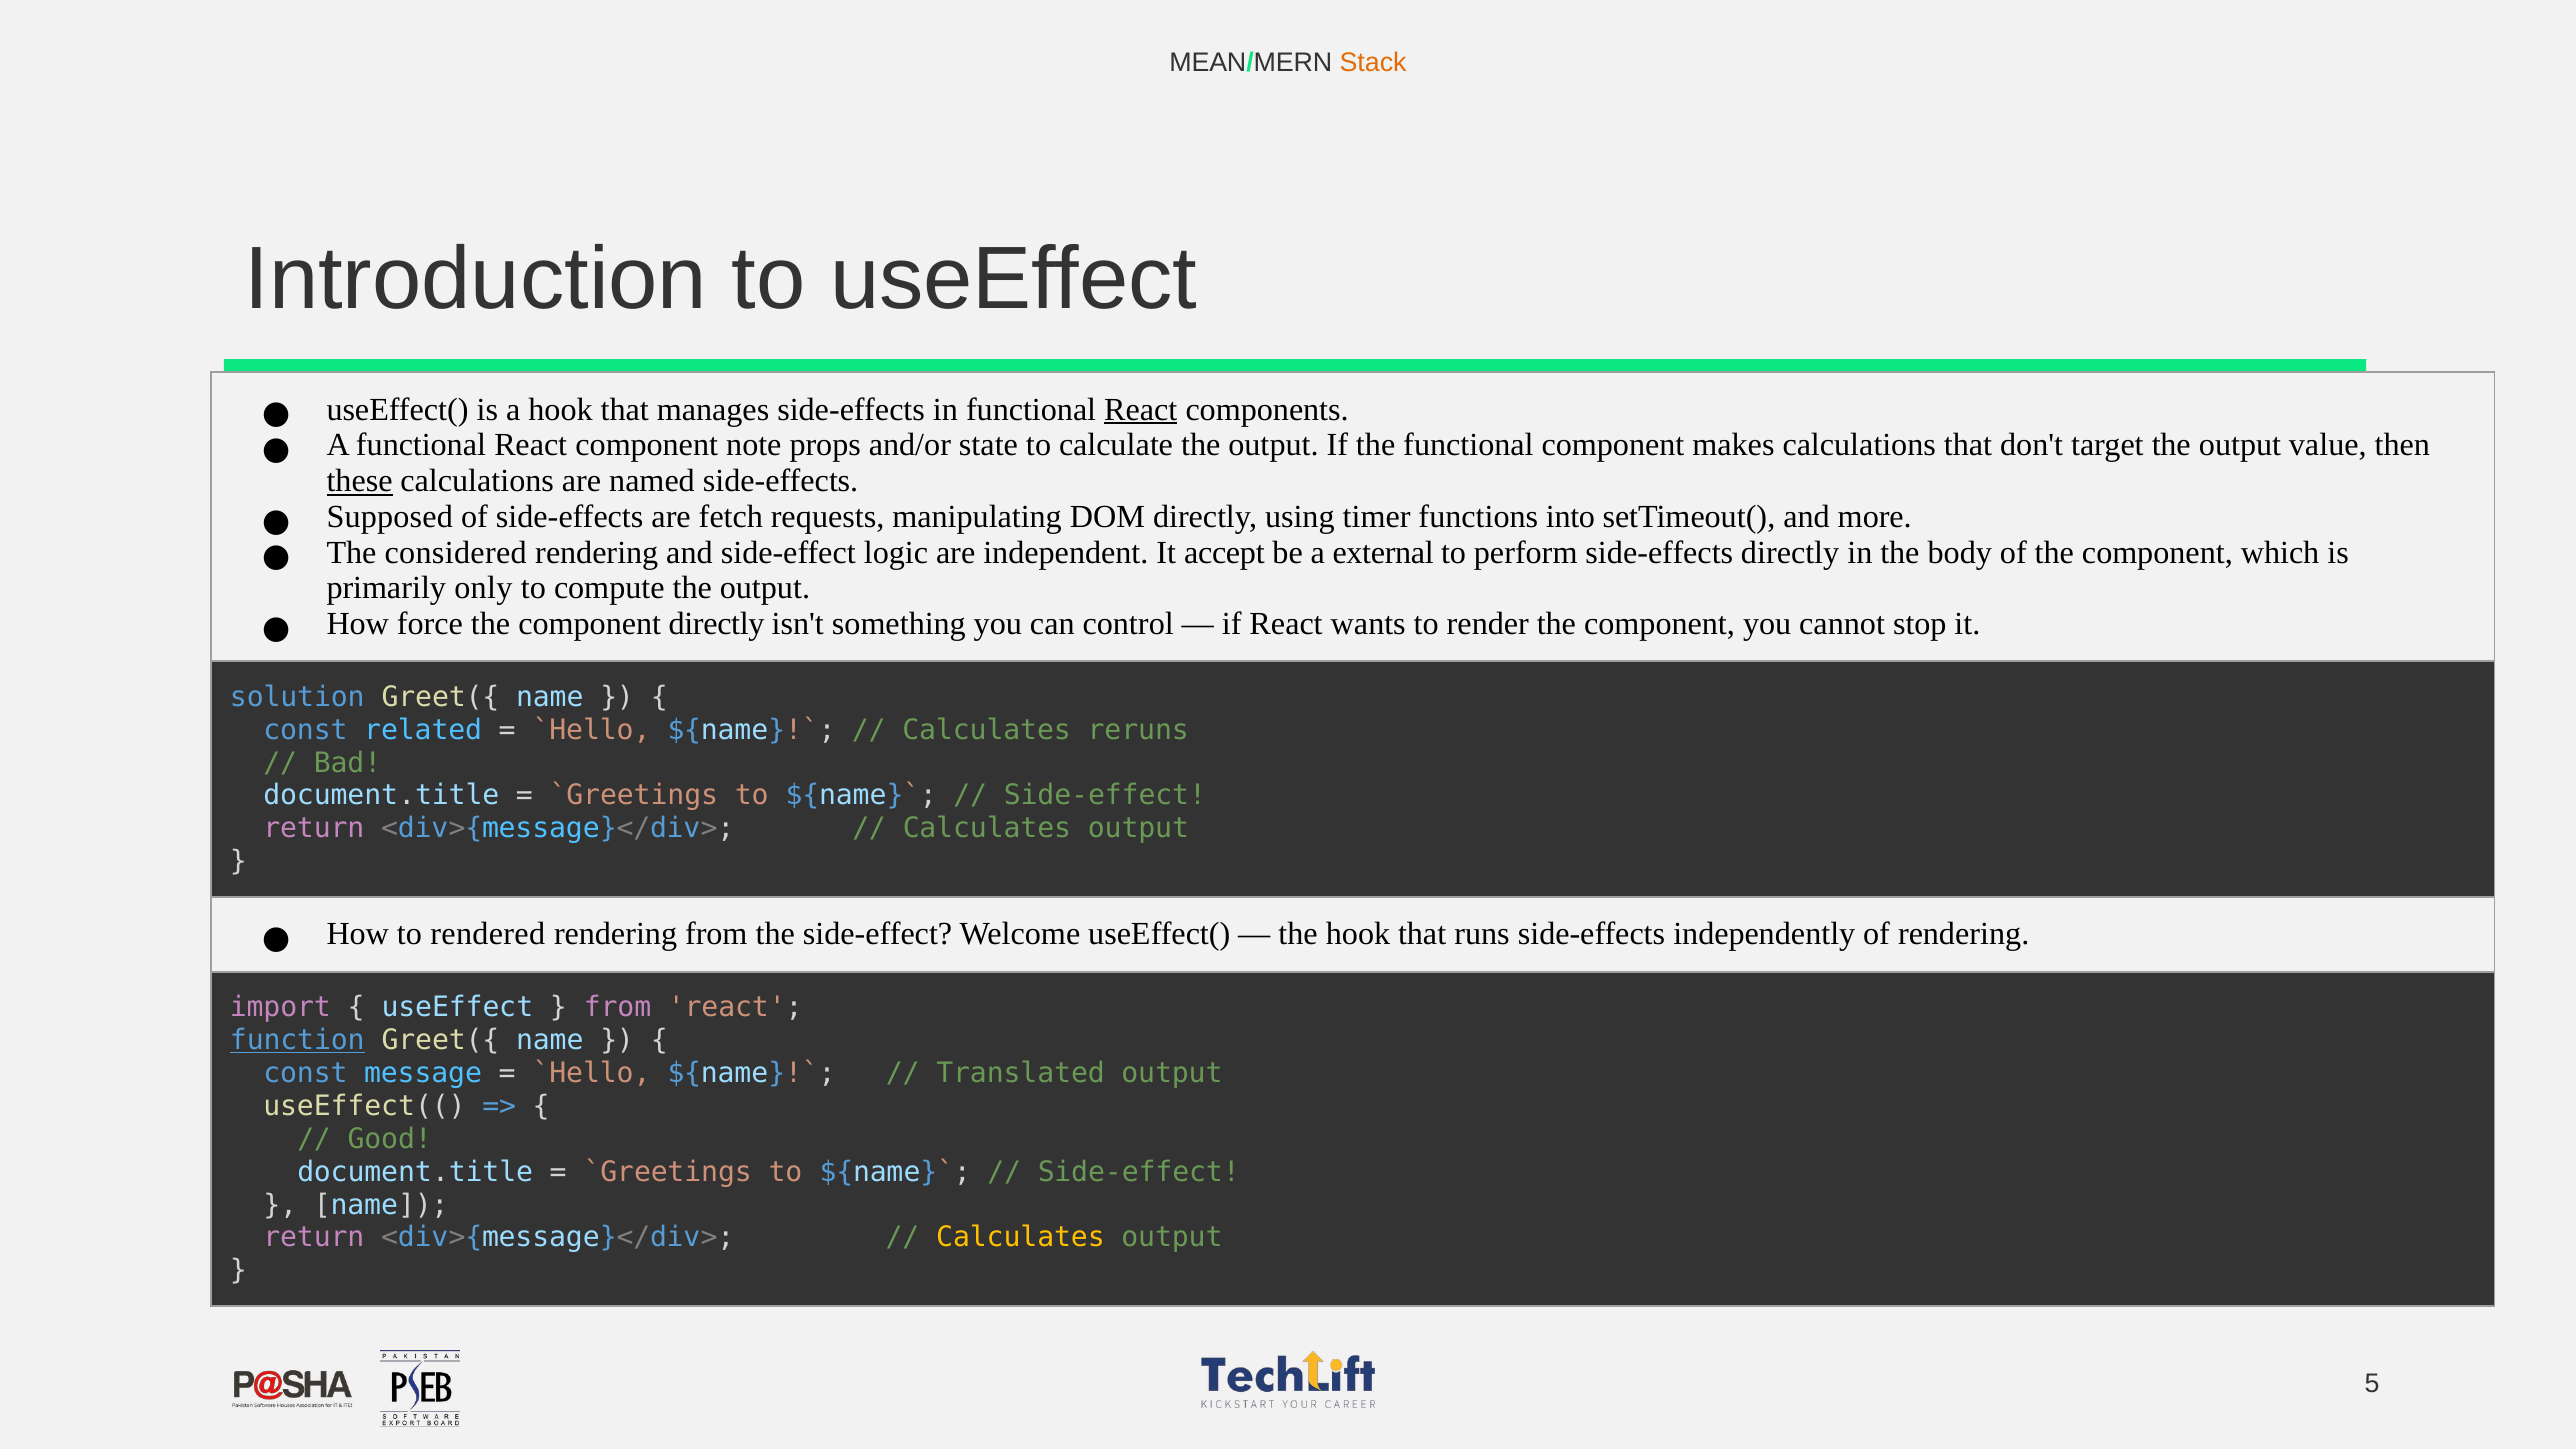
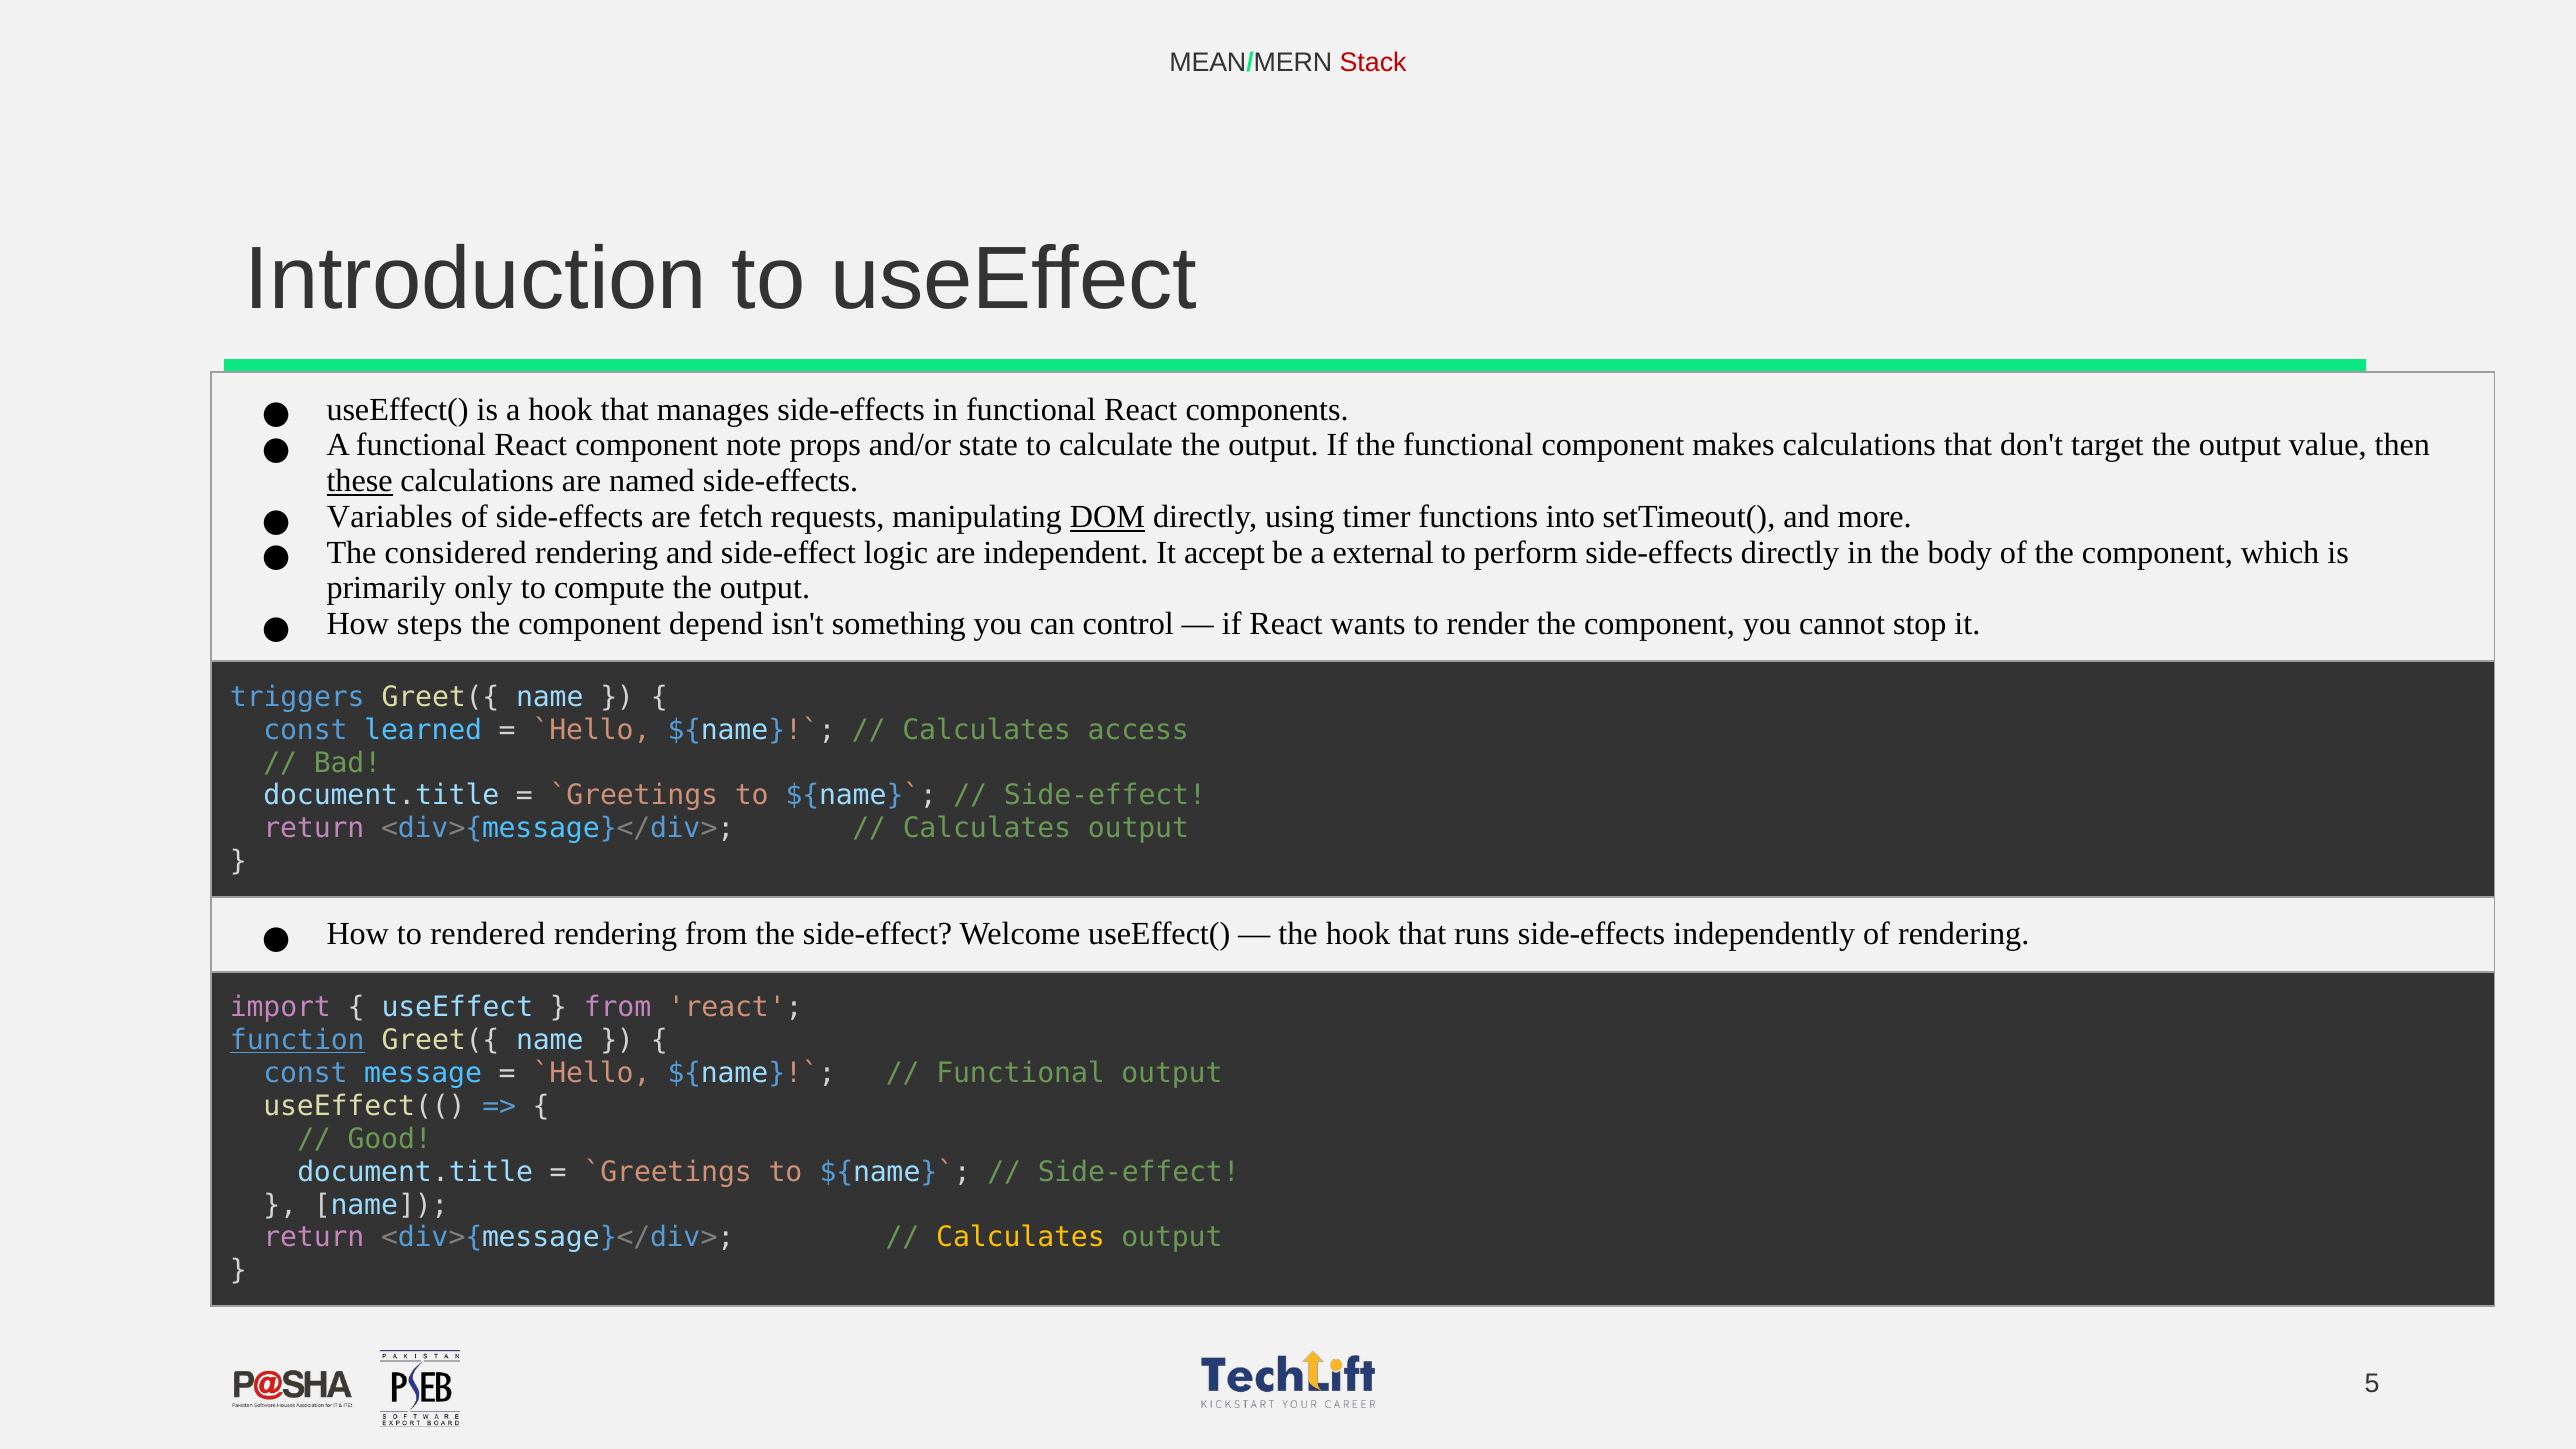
Stack colour: orange -> red
React at (1141, 409) underline: present -> none
Supposed: Supposed -> Variables
DOM underline: none -> present
force: force -> steps
component directly: directly -> depend
solution: solution -> triggers
related: related -> learned
reruns: reruns -> access
Translated at (1021, 1073): Translated -> Functional
